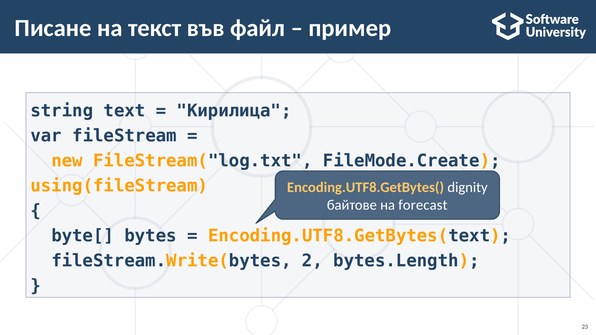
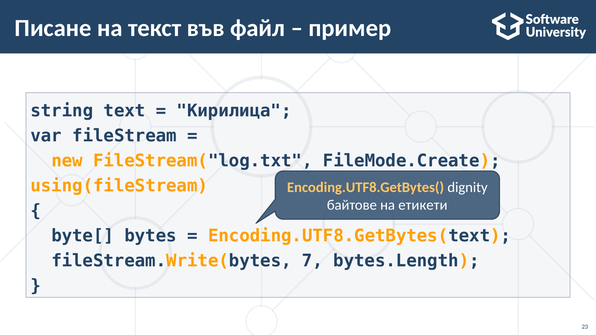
forecast: forecast -> етикети
2: 2 -> 7
